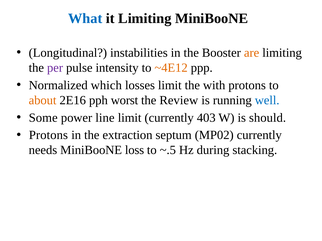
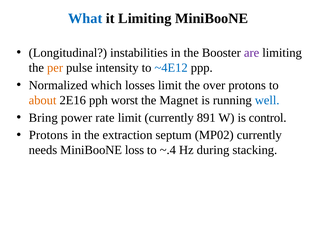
are colour: orange -> purple
per colour: purple -> orange
~4E12 colour: orange -> blue
with: with -> over
Review: Review -> Magnet
Some: Some -> Bring
line: line -> rate
403: 403 -> 891
should: should -> control
~.5: ~.5 -> ~.4
